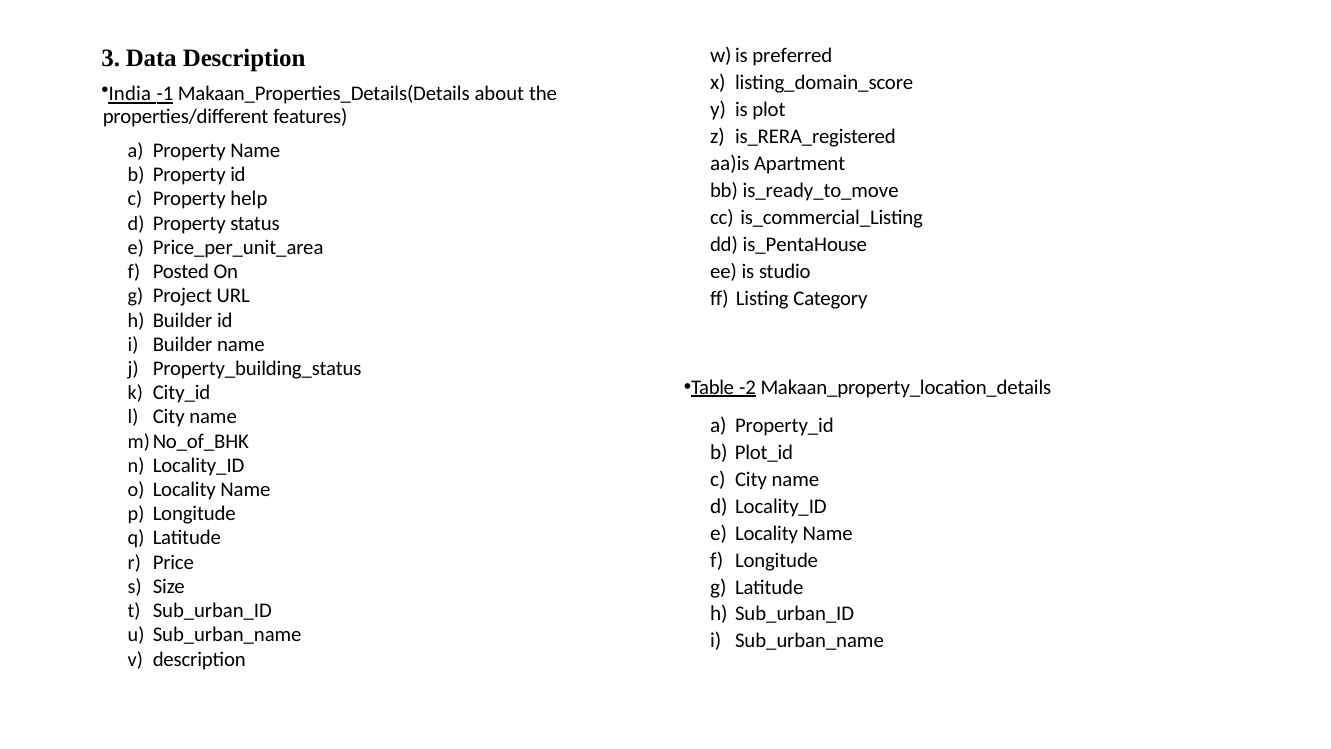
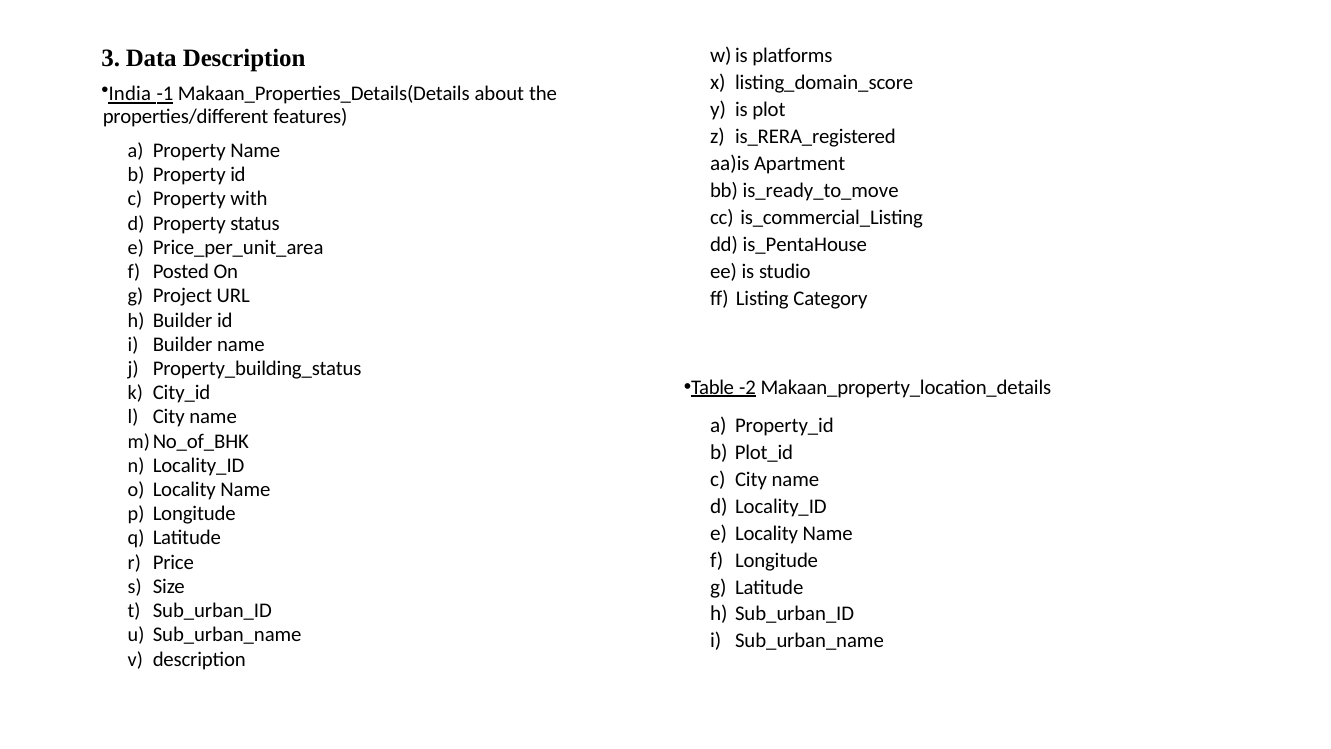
preferred: preferred -> platforms
help: help -> with
